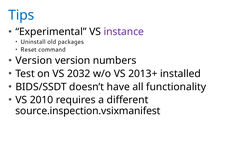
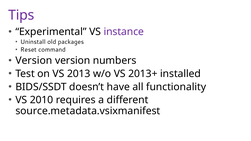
Tips colour: blue -> purple
2032: 2032 -> 2013
source.inspection.vsixmanifest: source.inspection.vsixmanifest -> source.metadata.vsixmanifest
